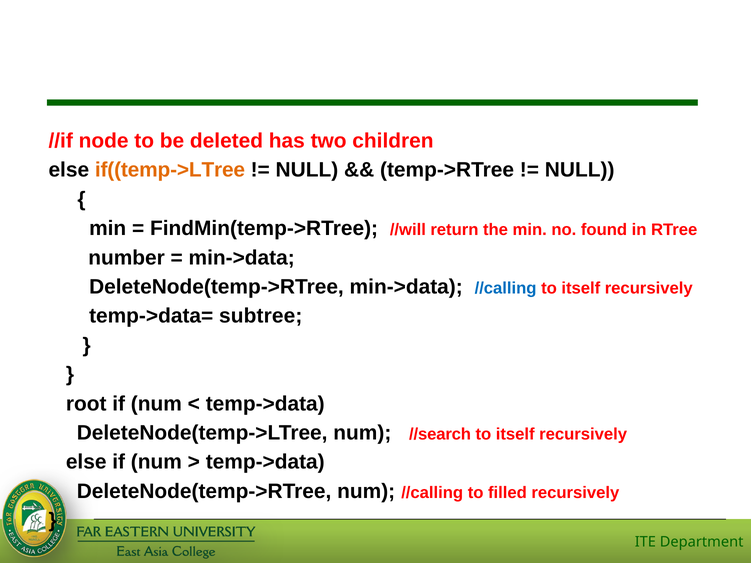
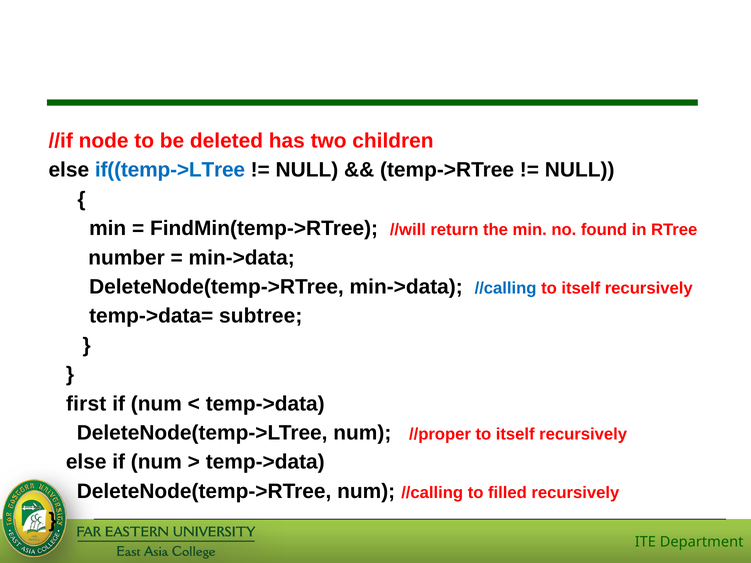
if((temp->LTree colour: orange -> blue
root: root -> first
//search: //search -> //proper
